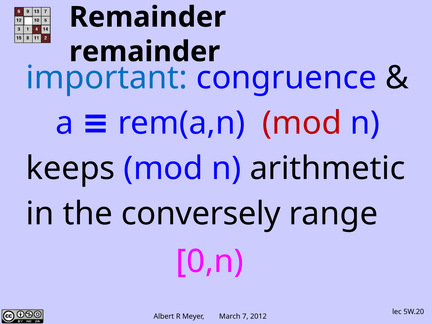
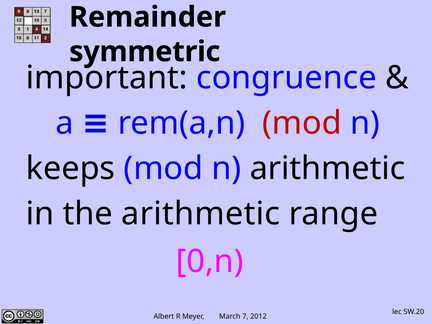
remainder at (145, 52): remainder -> symmetric
important colour: blue -> black
the conversely: conversely -> arithmetic
